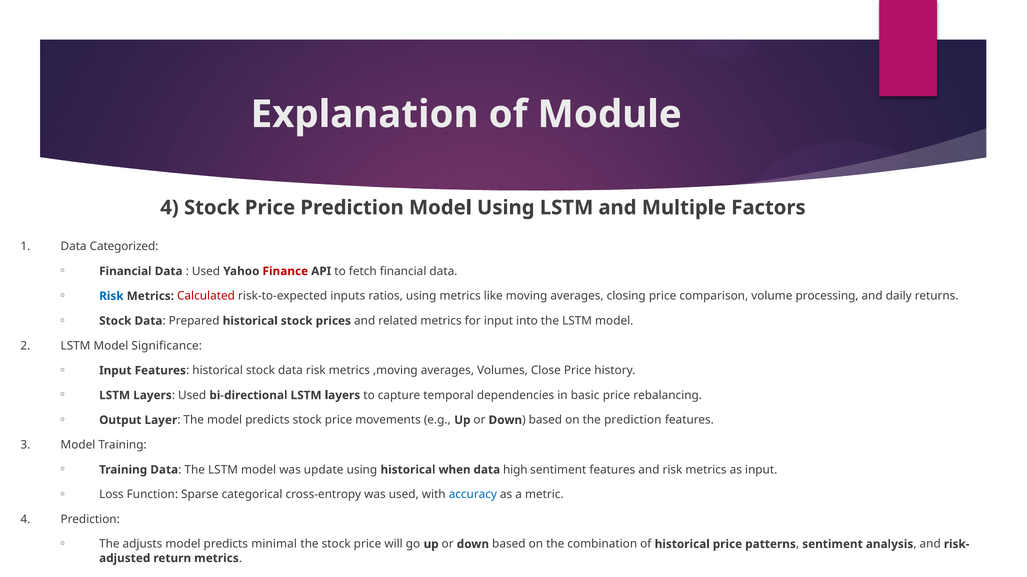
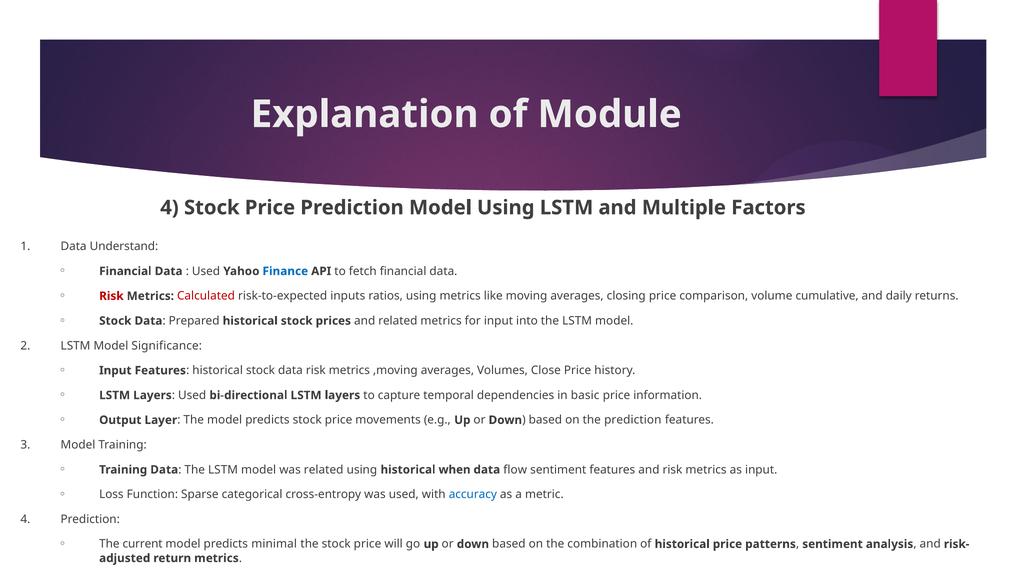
Categorized: Categorized -> Understand
Finance colour: red -> blue
Risk at (111, 296) colour: blue -> red
processing: processing -> cumulative
rebalancing: rebalancing -> information
was update: update -> related
high: high -> flow
adjusts: adjusts -> current
